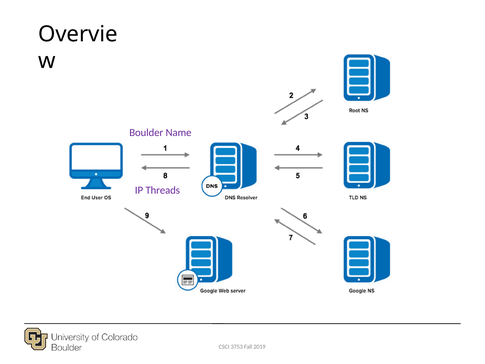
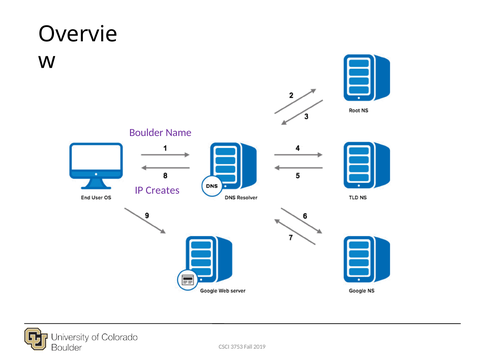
Threads: Threads -> Creates
